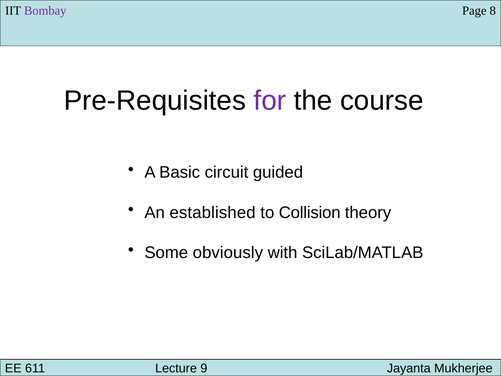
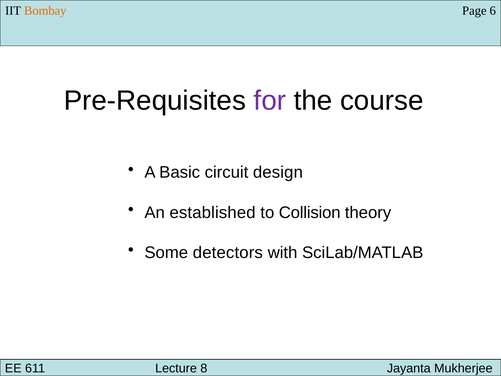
Bombay colour: purple -> orange
8: 8 -> 6
guided: guided -> design
obviously: obviously -> detectors
9: 9 -> 8
